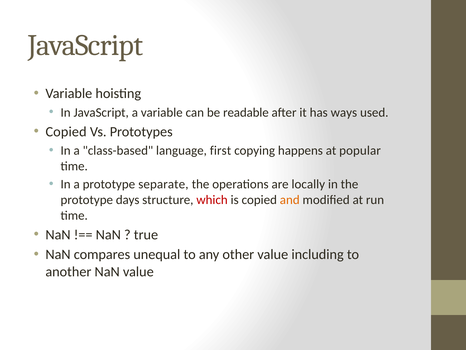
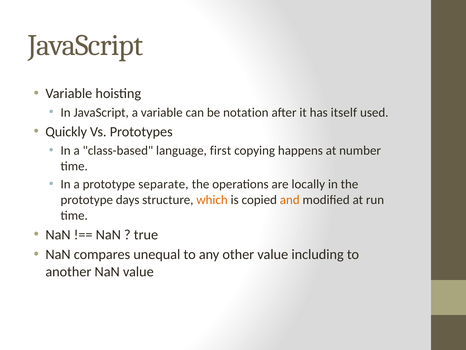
readable: readable -> notation
ways: ways -> itself
Copied at (66, 131): Copied -> Quickly
popular: popular -> number
which colour: red -> orange
